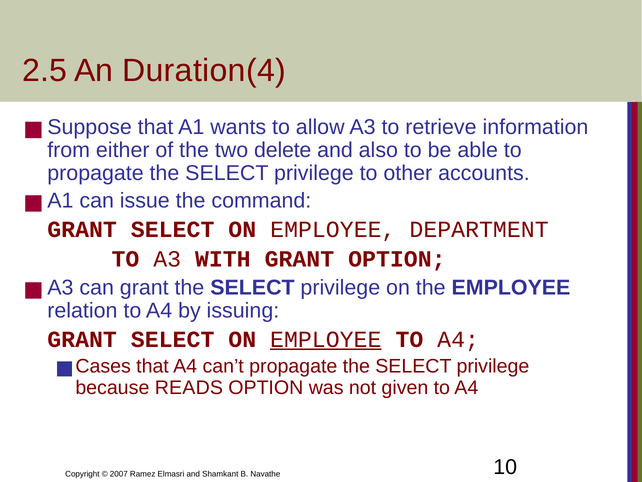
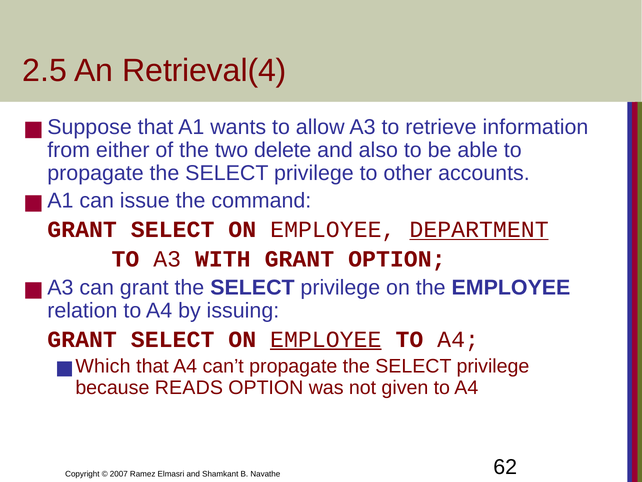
Duration(4: Duration(4 -> Retrieval(4
DEPARTMENT underline: none -> present
Cases: Cases -> Which
10: 10 -> 62
